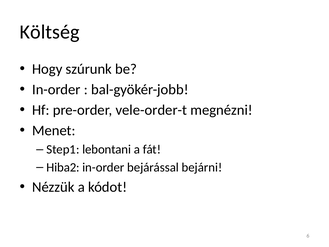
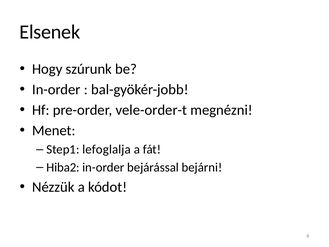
Költség: Költség -> Elsenek
lebontani: lebontani -> lefoglalja
